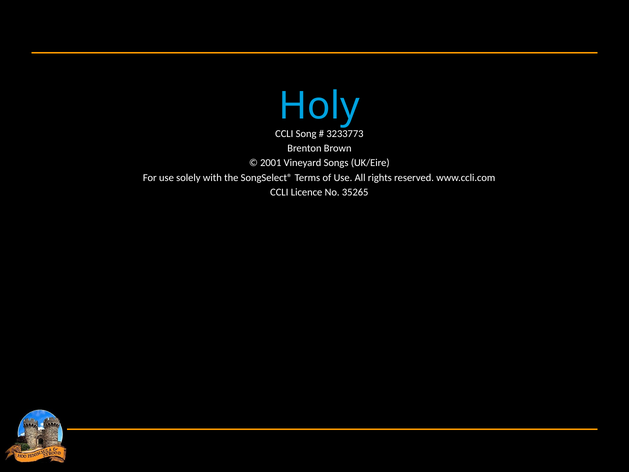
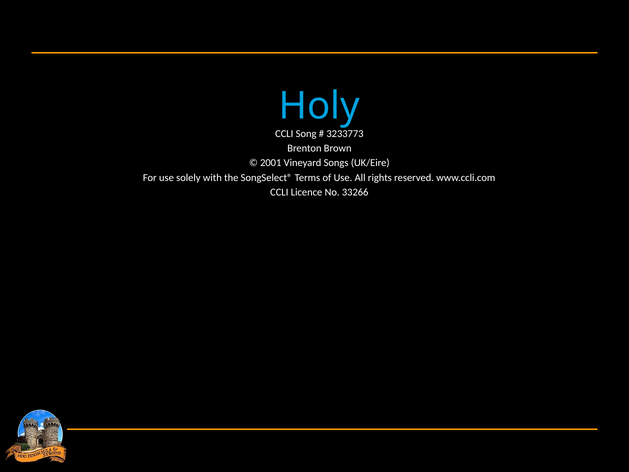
35265: 35265 -> 33266
